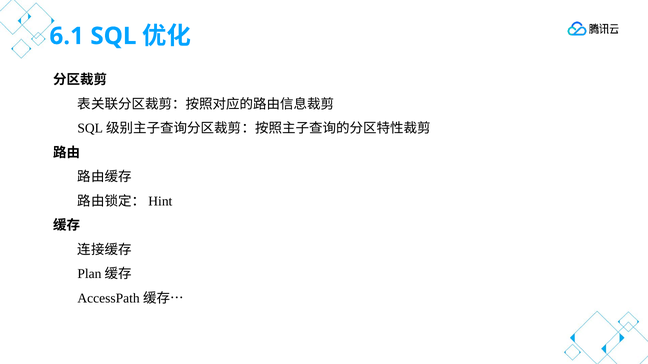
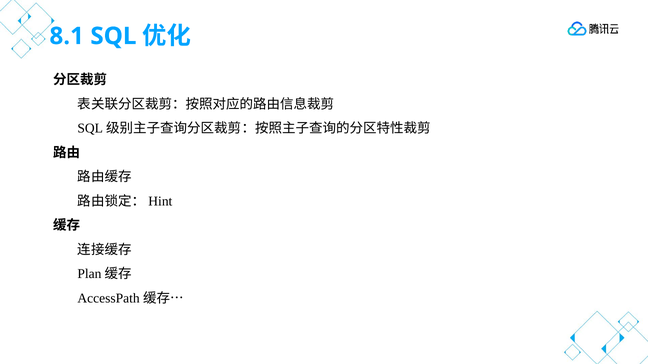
6.1: 6.1 -> 8.1
